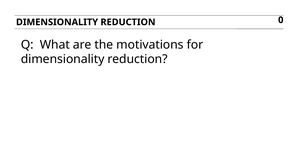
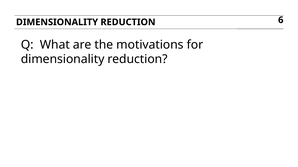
0: 0 -> 6
